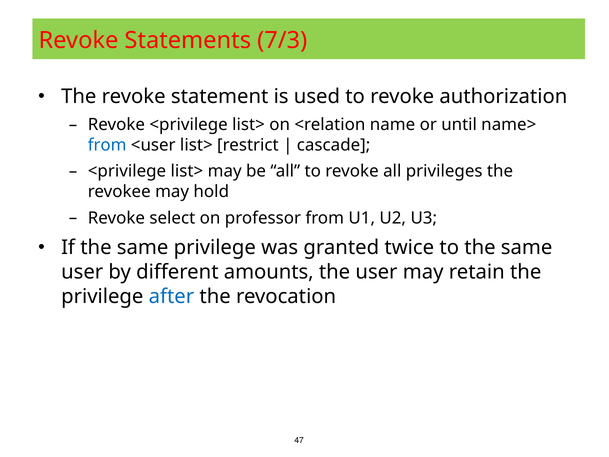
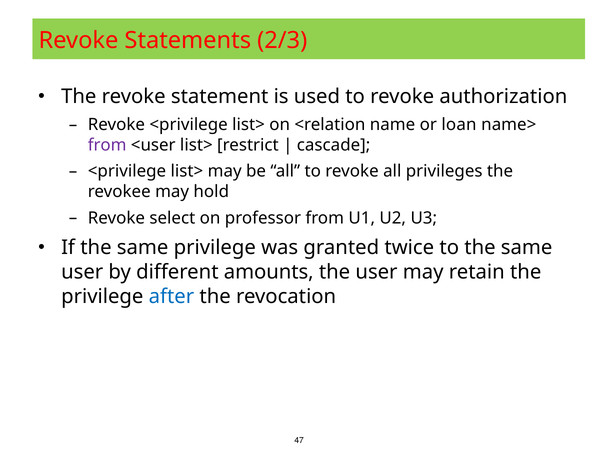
7/3: 7/3 -> 2/3
until: until -> loan
from at (107, 145) colour: blue -> purple
